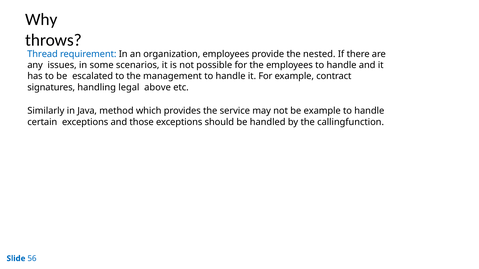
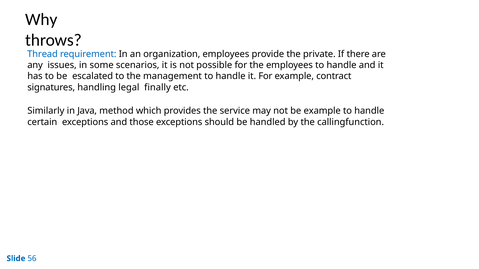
nested: nested -> private
above: above -> finally
